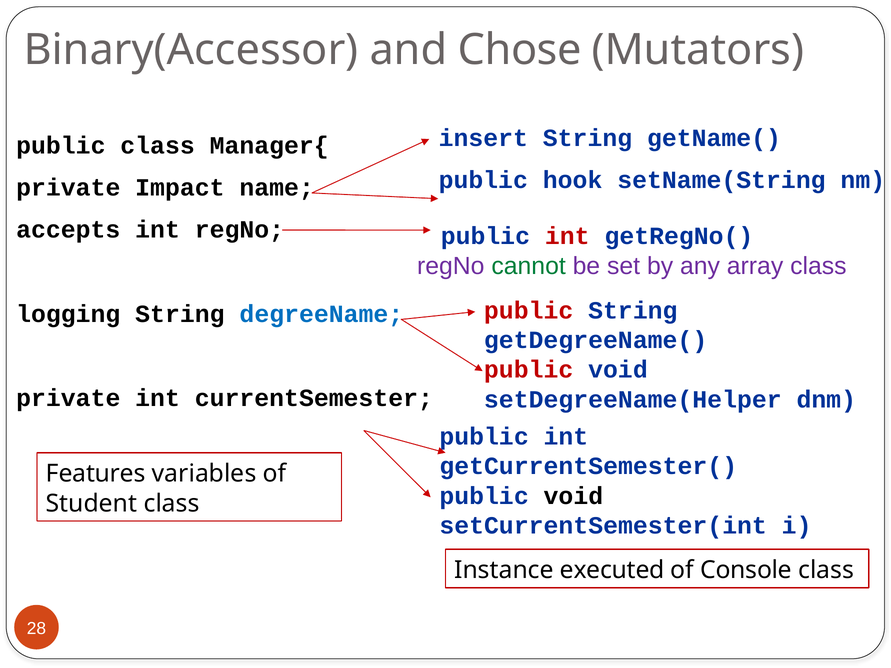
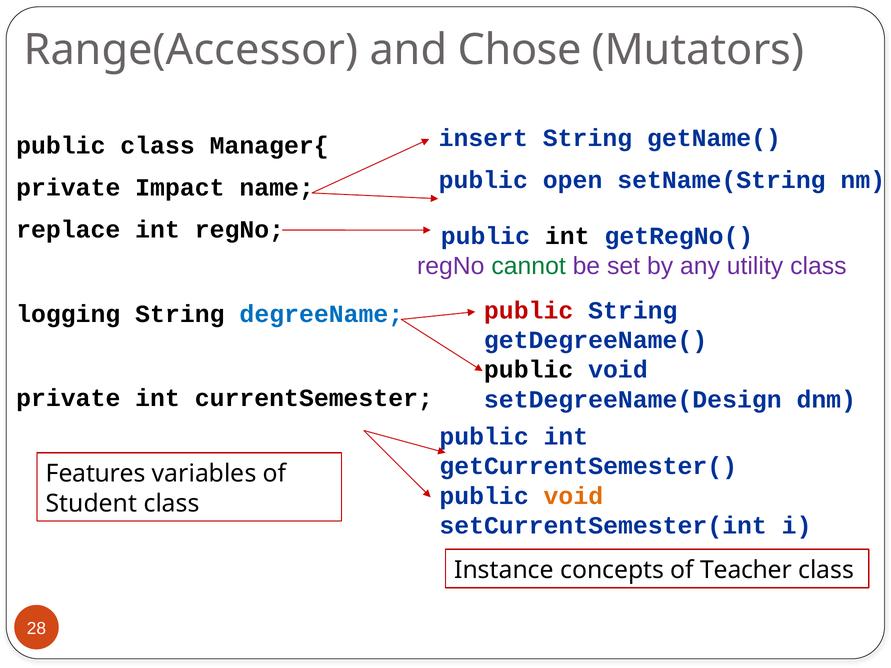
Binary(Accessor: Binary(Accessor -> Range(Accessor
hook: hook -> open
accepts: accepts -> replace
int at (567, 236) colour: red -> black
array: array -> utility
public at (529, 370) colour: red -> black
setDegreeName(Helper: setDegreeName(Helper -> setDegreeName(Design
void at (573, 496) colour: black -> orange
executed: executed -> concepts
Console: Console -> Teacher
